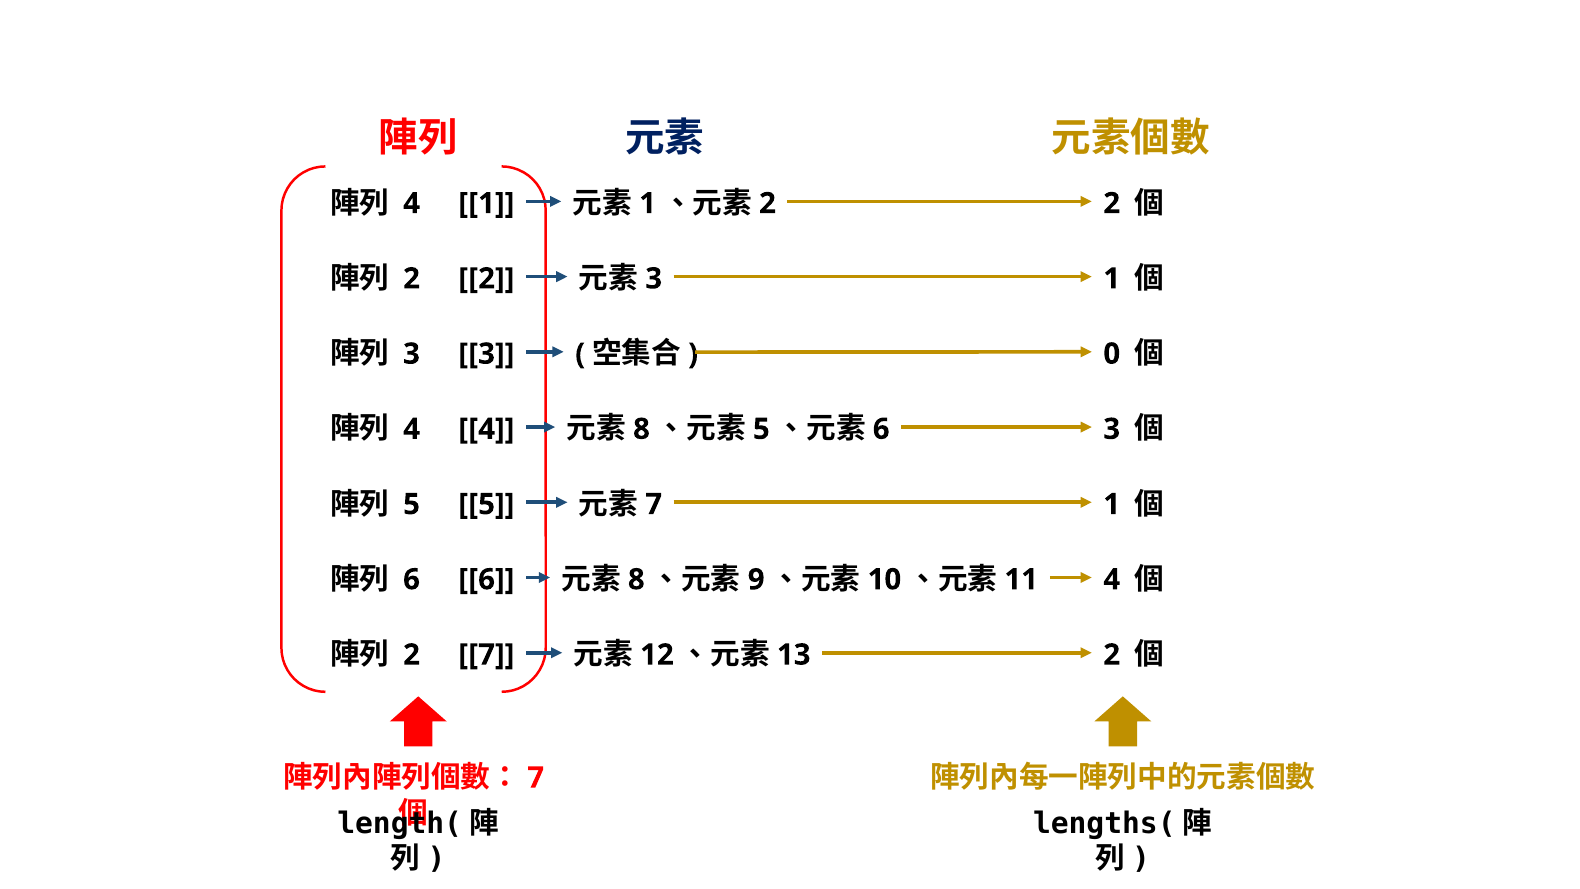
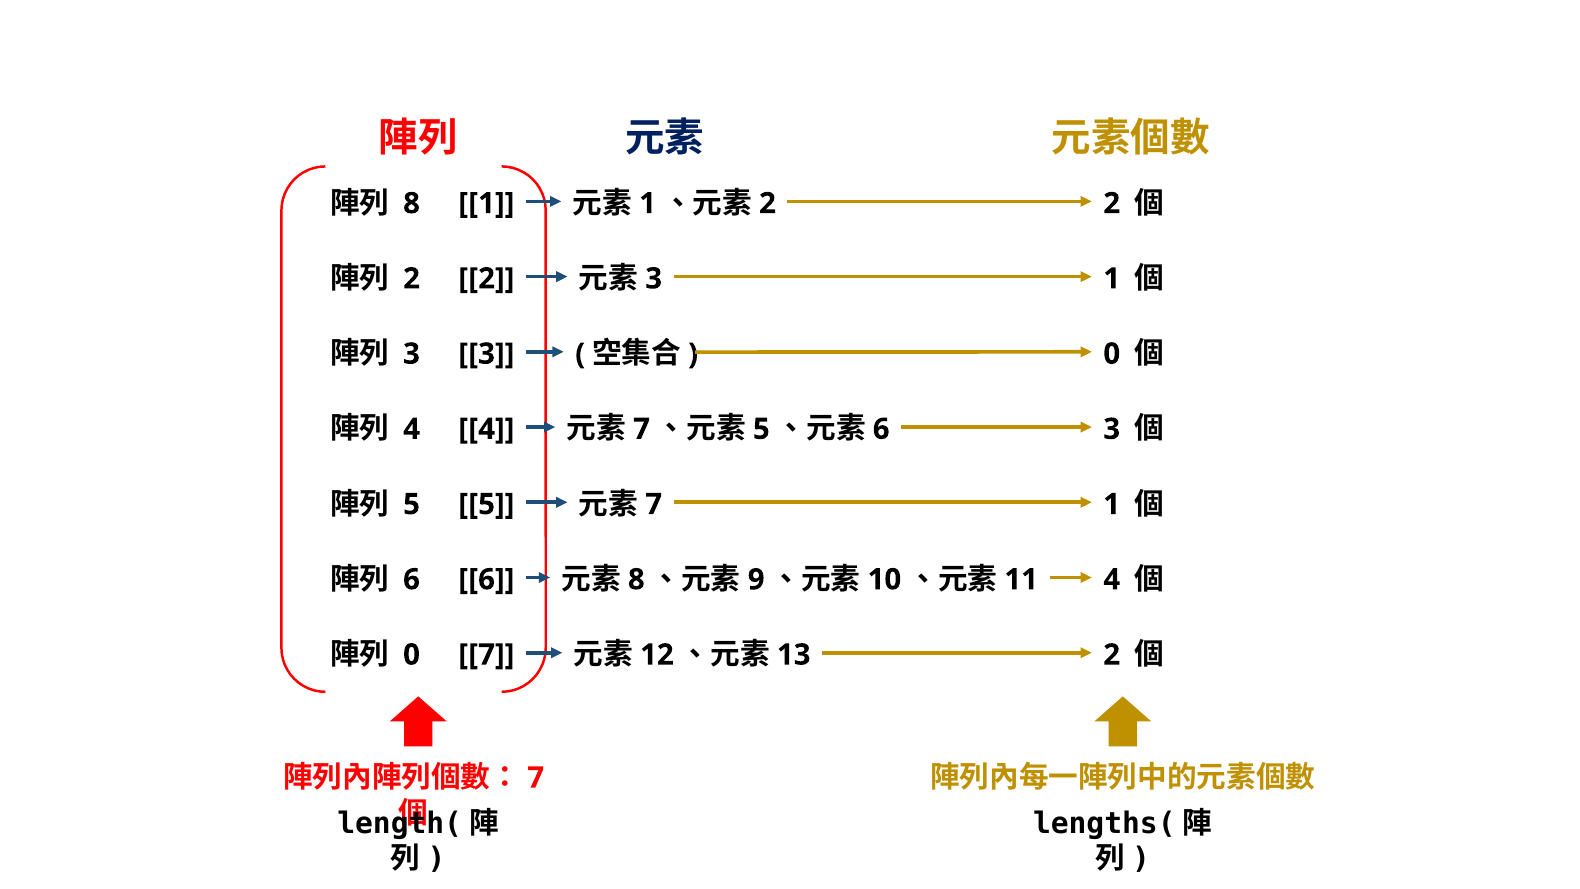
4 at (412, 203): 4 -> 8
8 at (642, 429): 8 -> 7
2 at (412, 655): 2 -> 0
